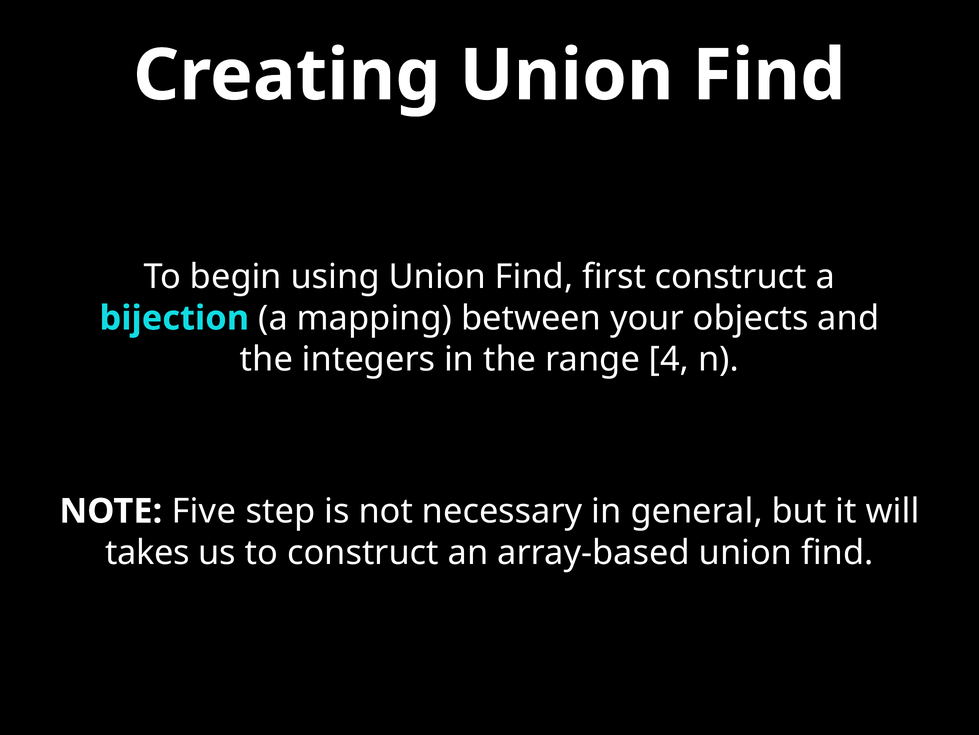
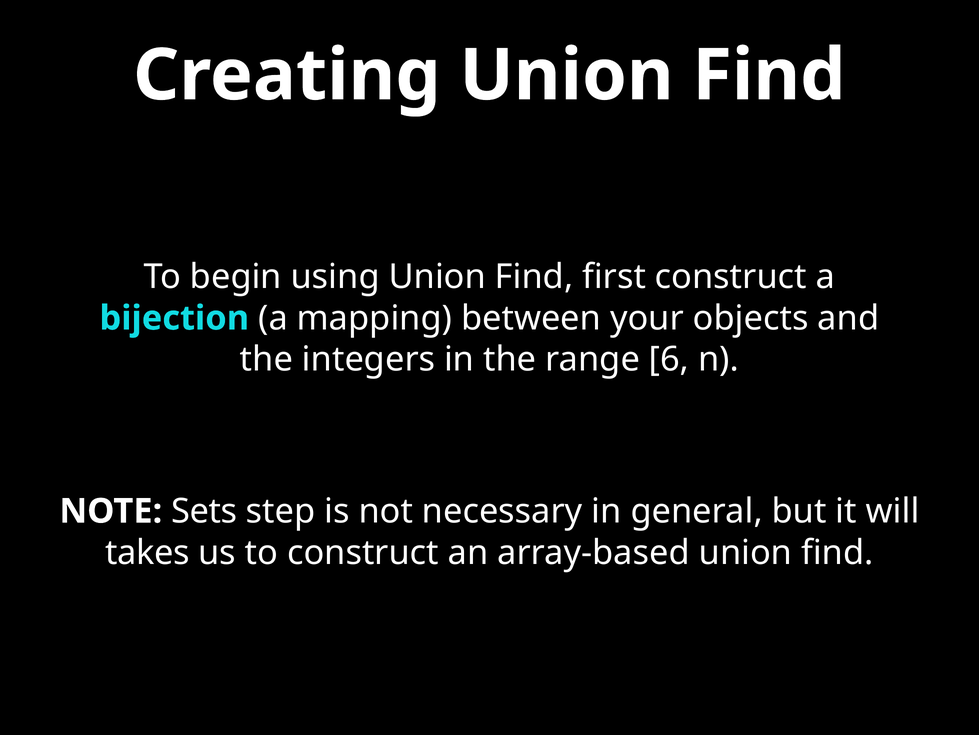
4: 4 -> 6
Five: Five -> Sets
